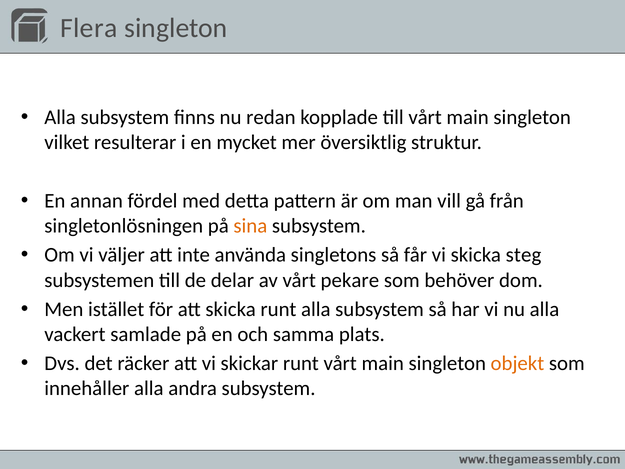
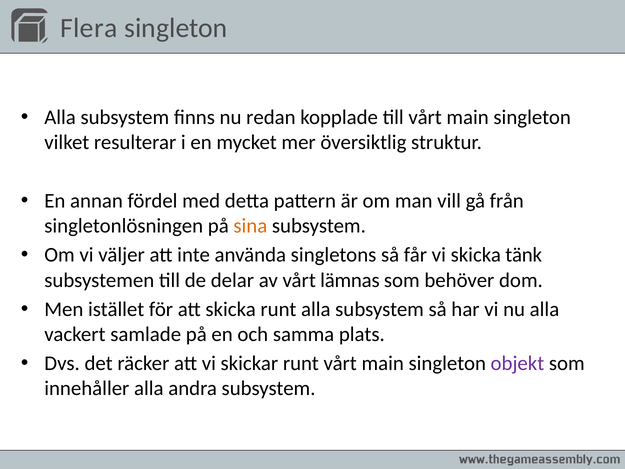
steg: steg -> tänk
pekare: pekare -> lämnas
objekt colour: orange -> purple
